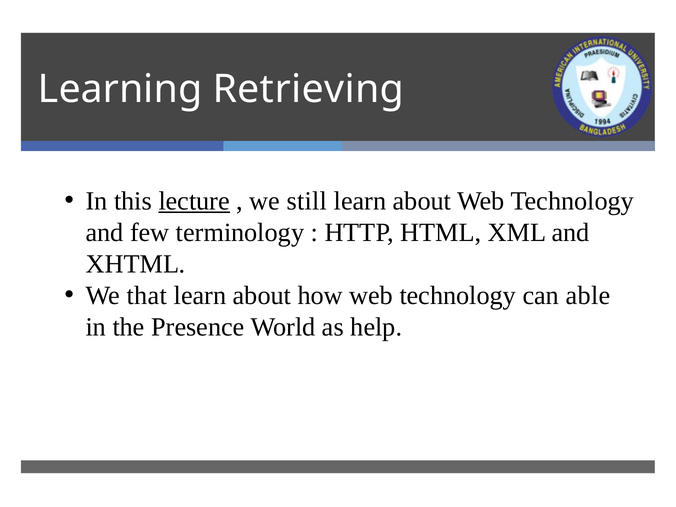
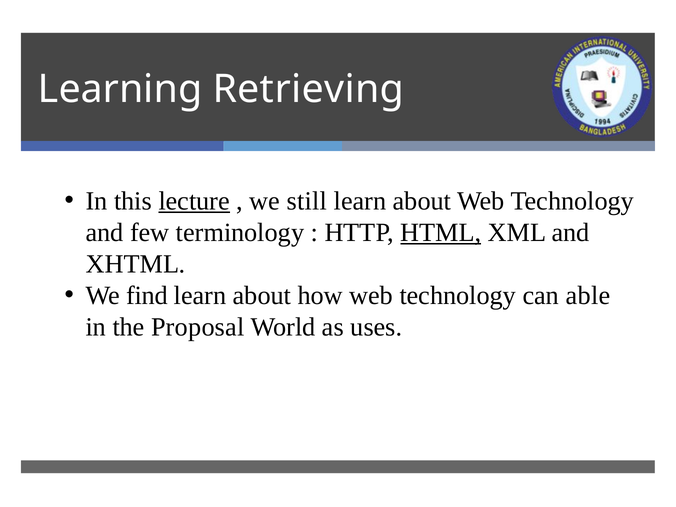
HTML underline: none -> present
that: that -> find
Presence: Presence -> Proposal
help: help -> uses
